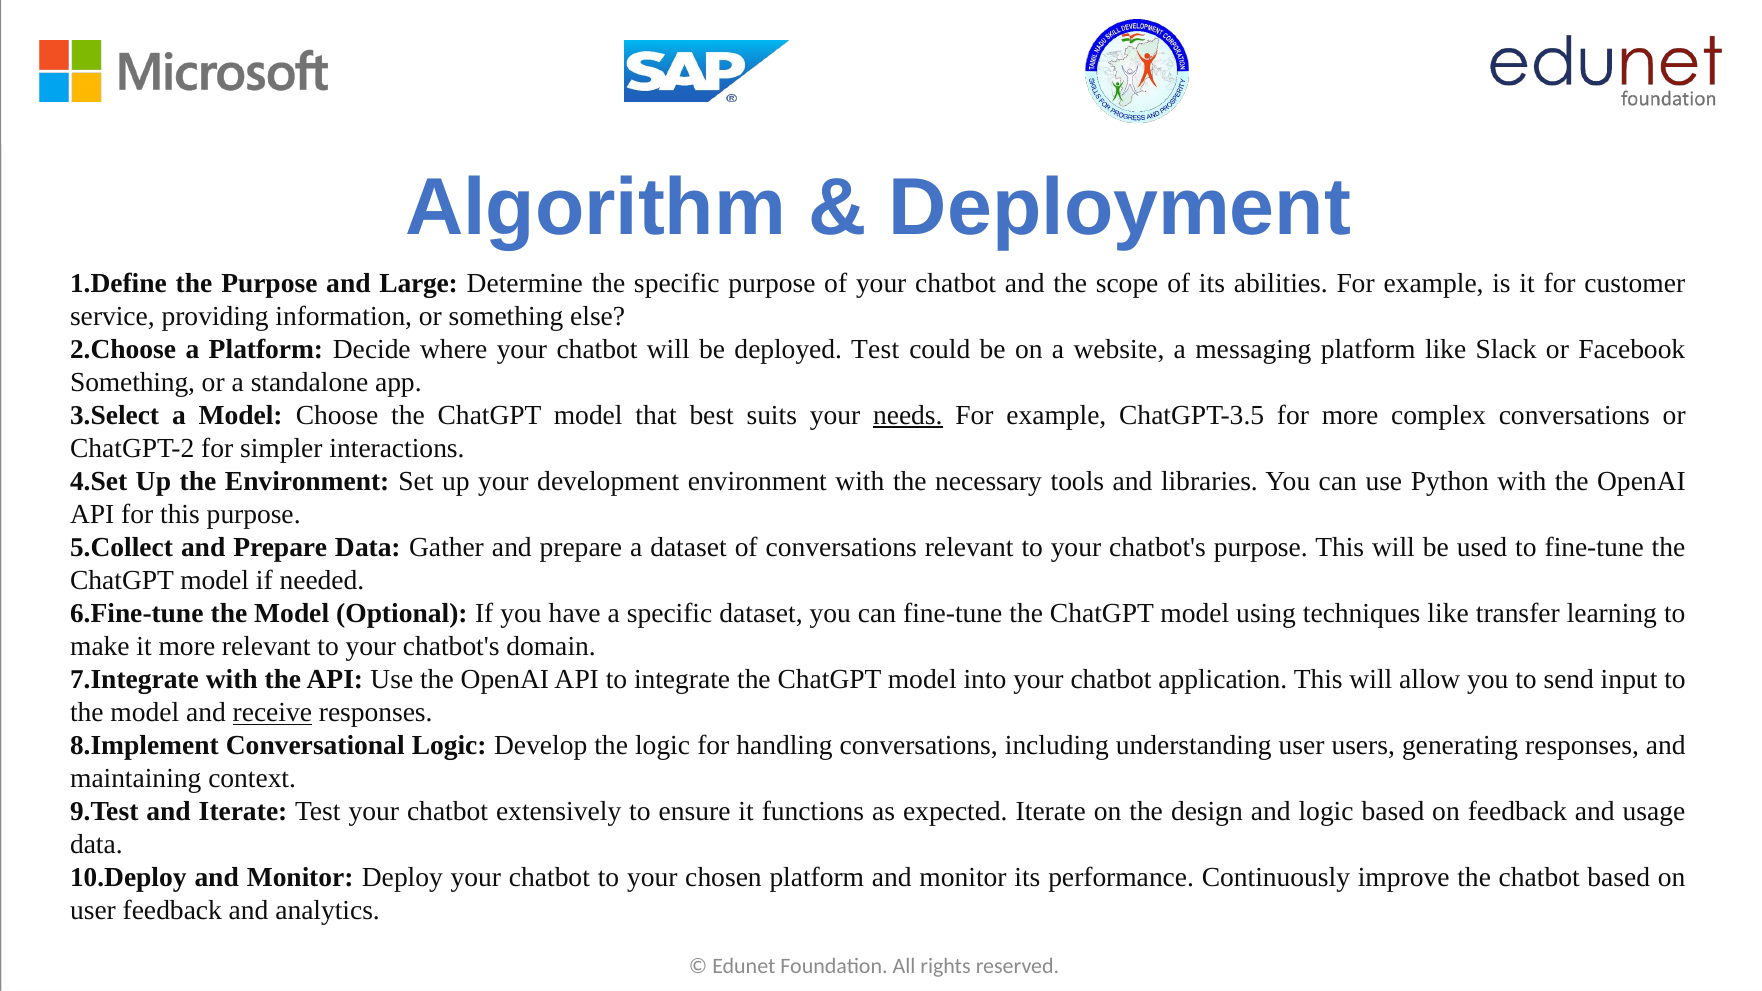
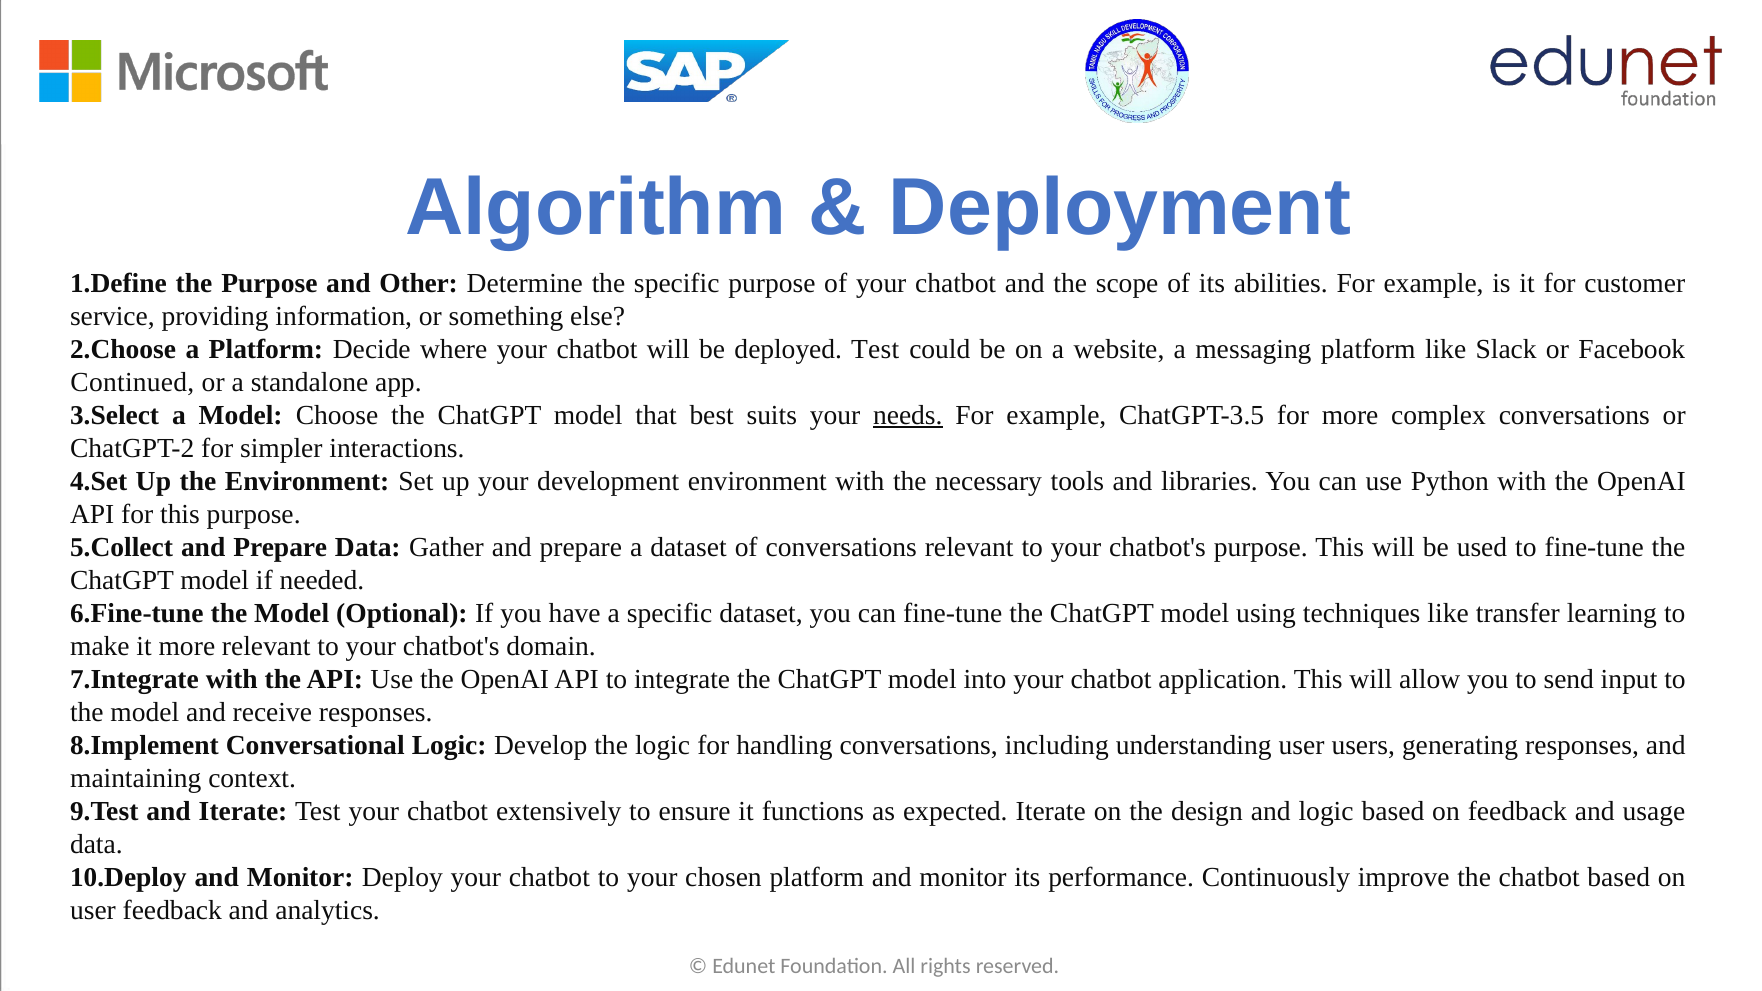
Large: Large -> Other
Something at (133, 382): Something -> Continued
receive underline: present -> none
